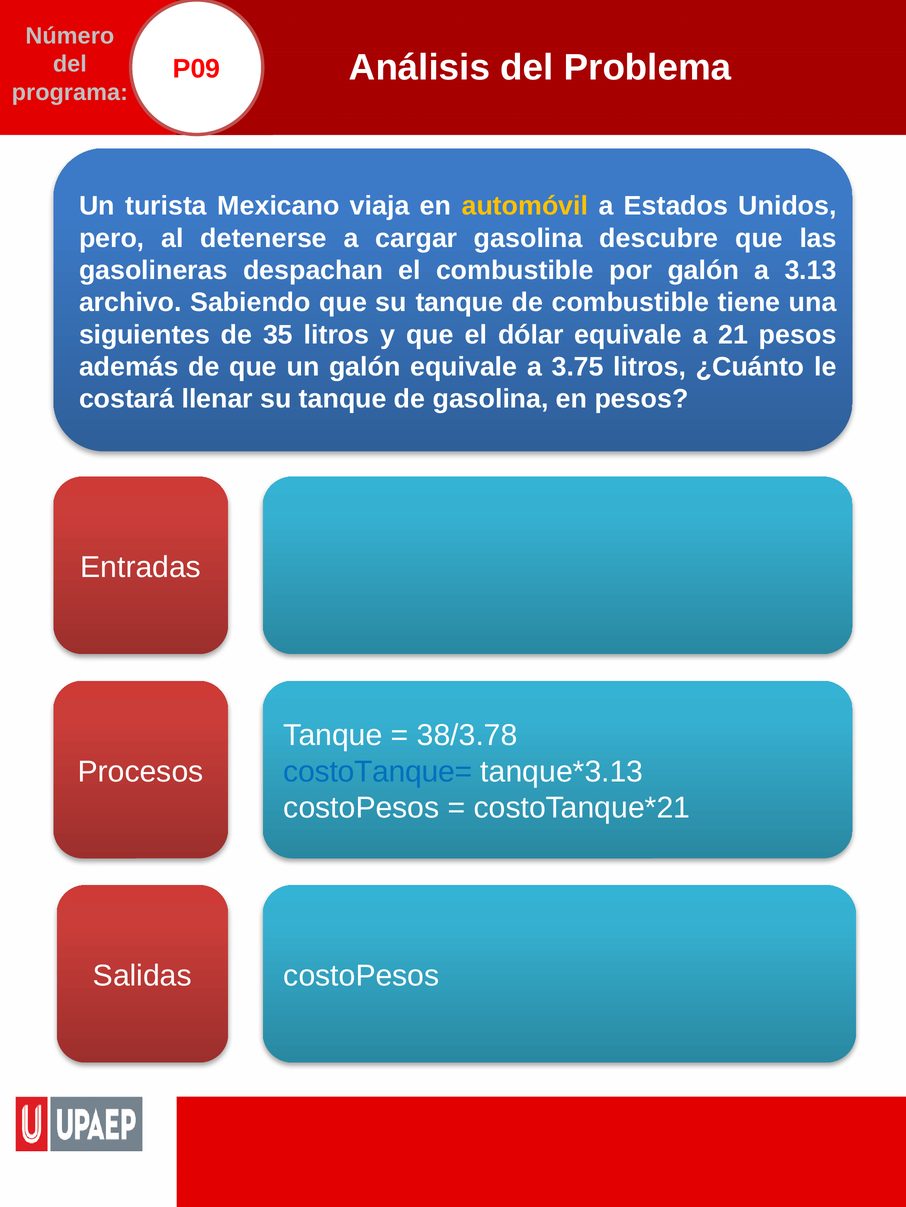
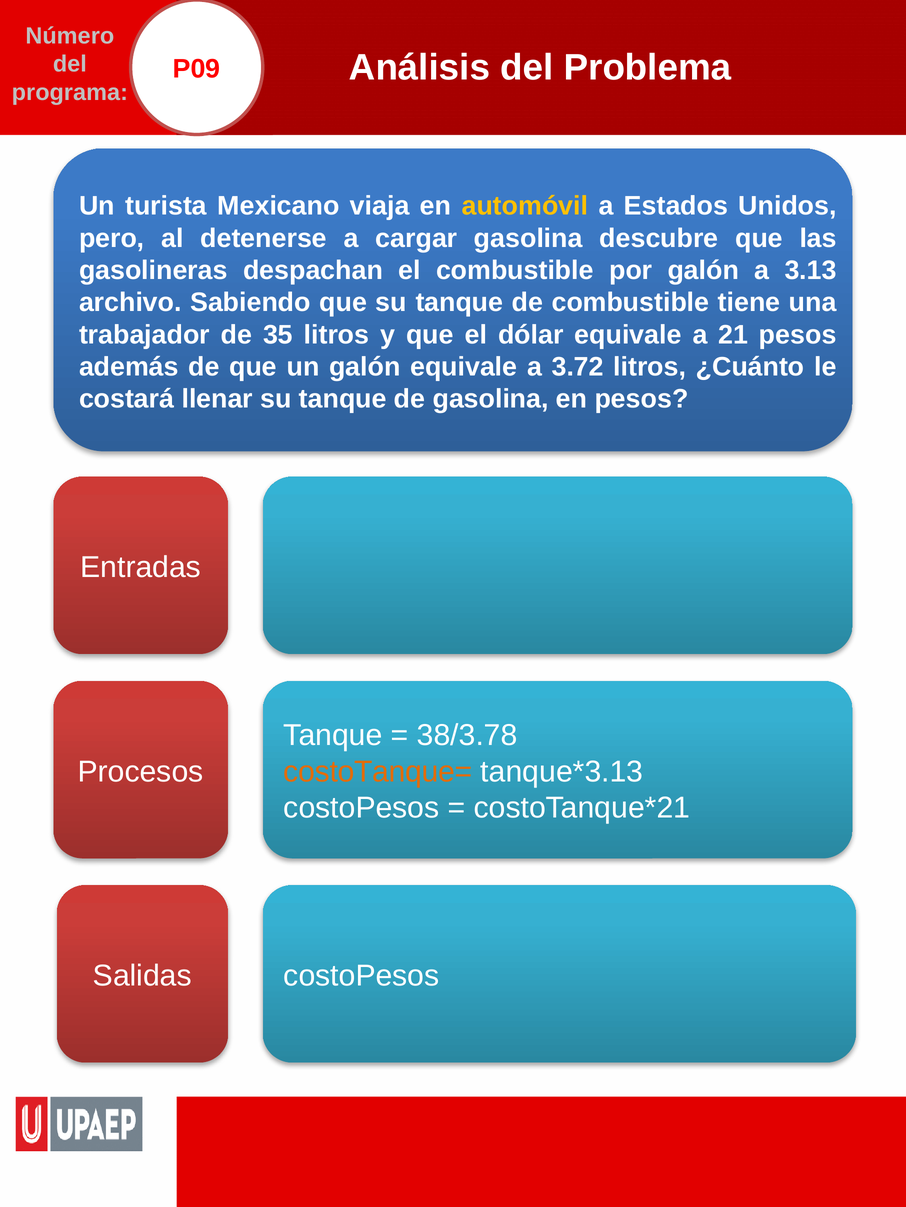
siguientes: siguientes -> trabajador
3.75: 3.75 -> 3.72
costoTanque= colour: blue -> orange
